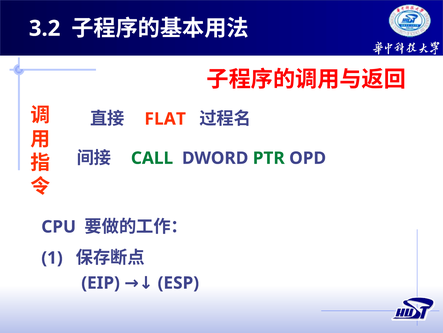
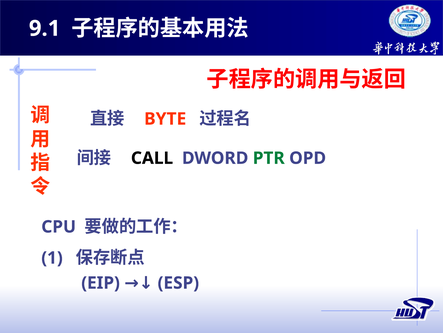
3.2: 3.2 -> 9.1
FLAT: FLAT -> BYTE
CALL colour: green -> black
